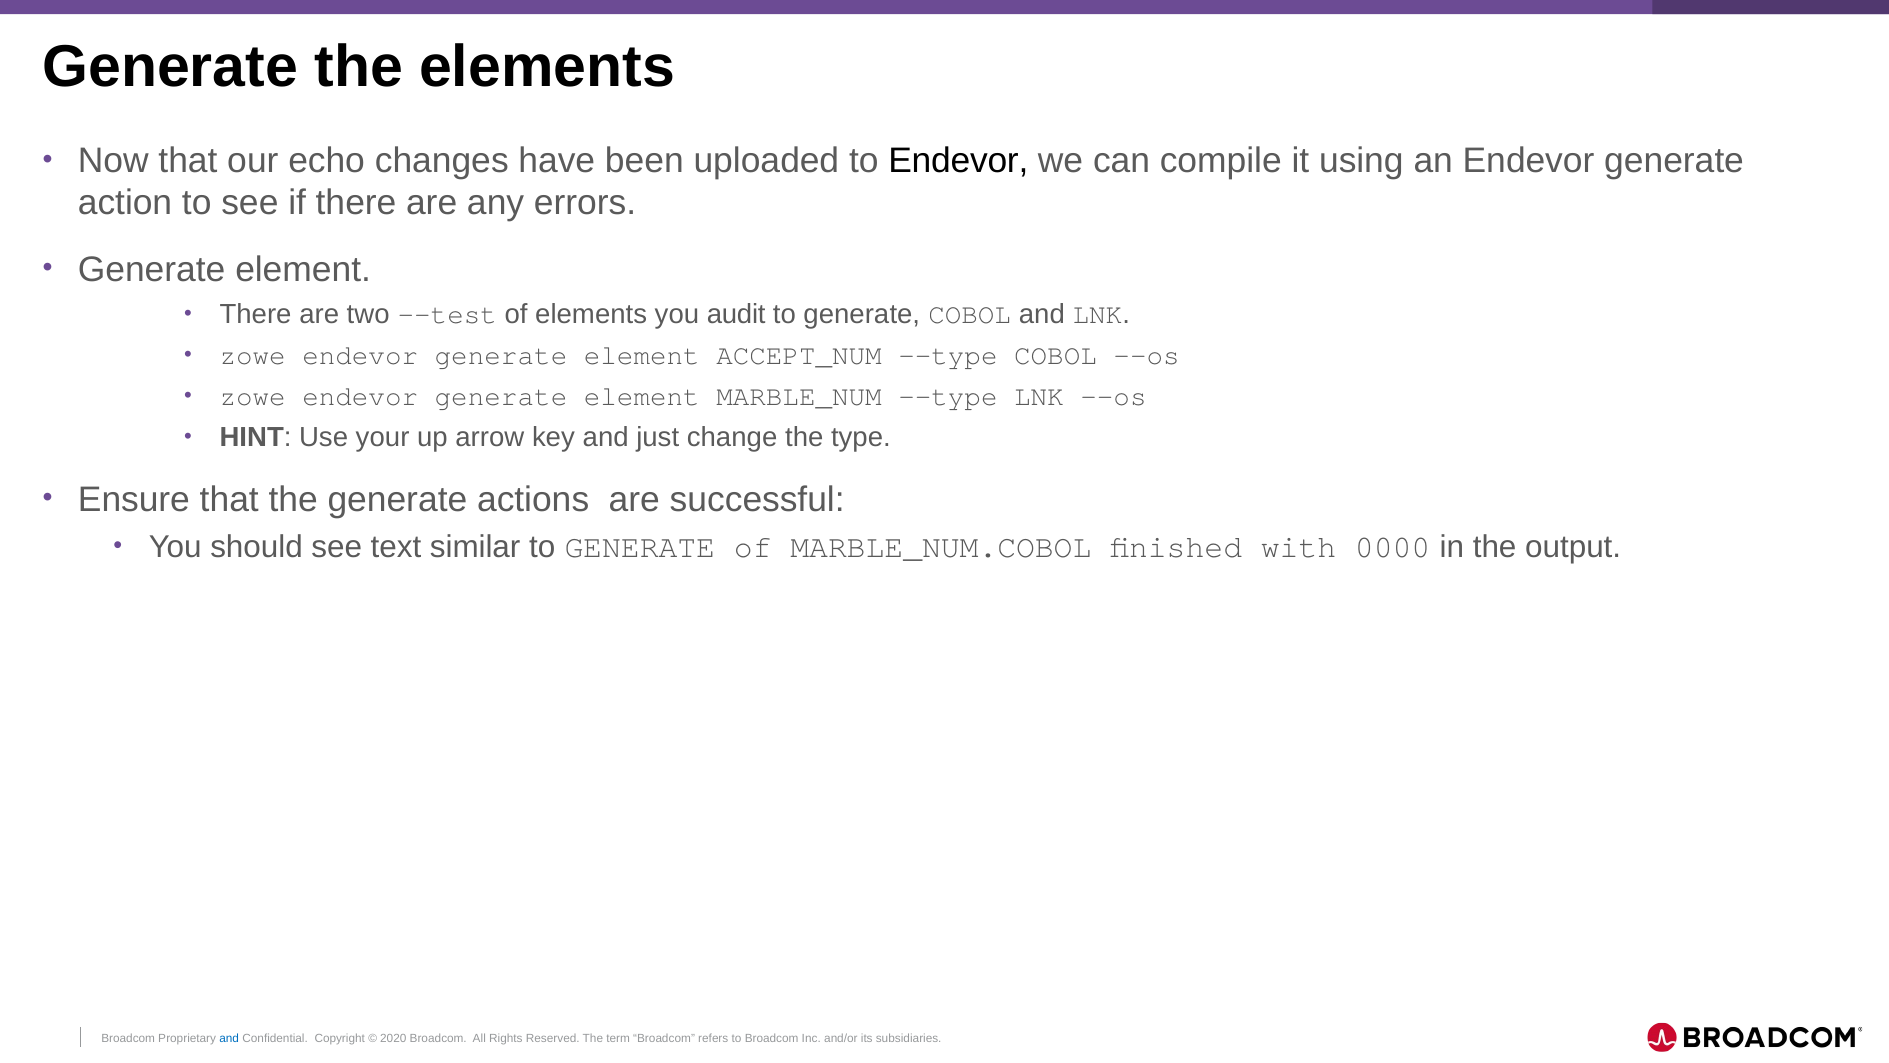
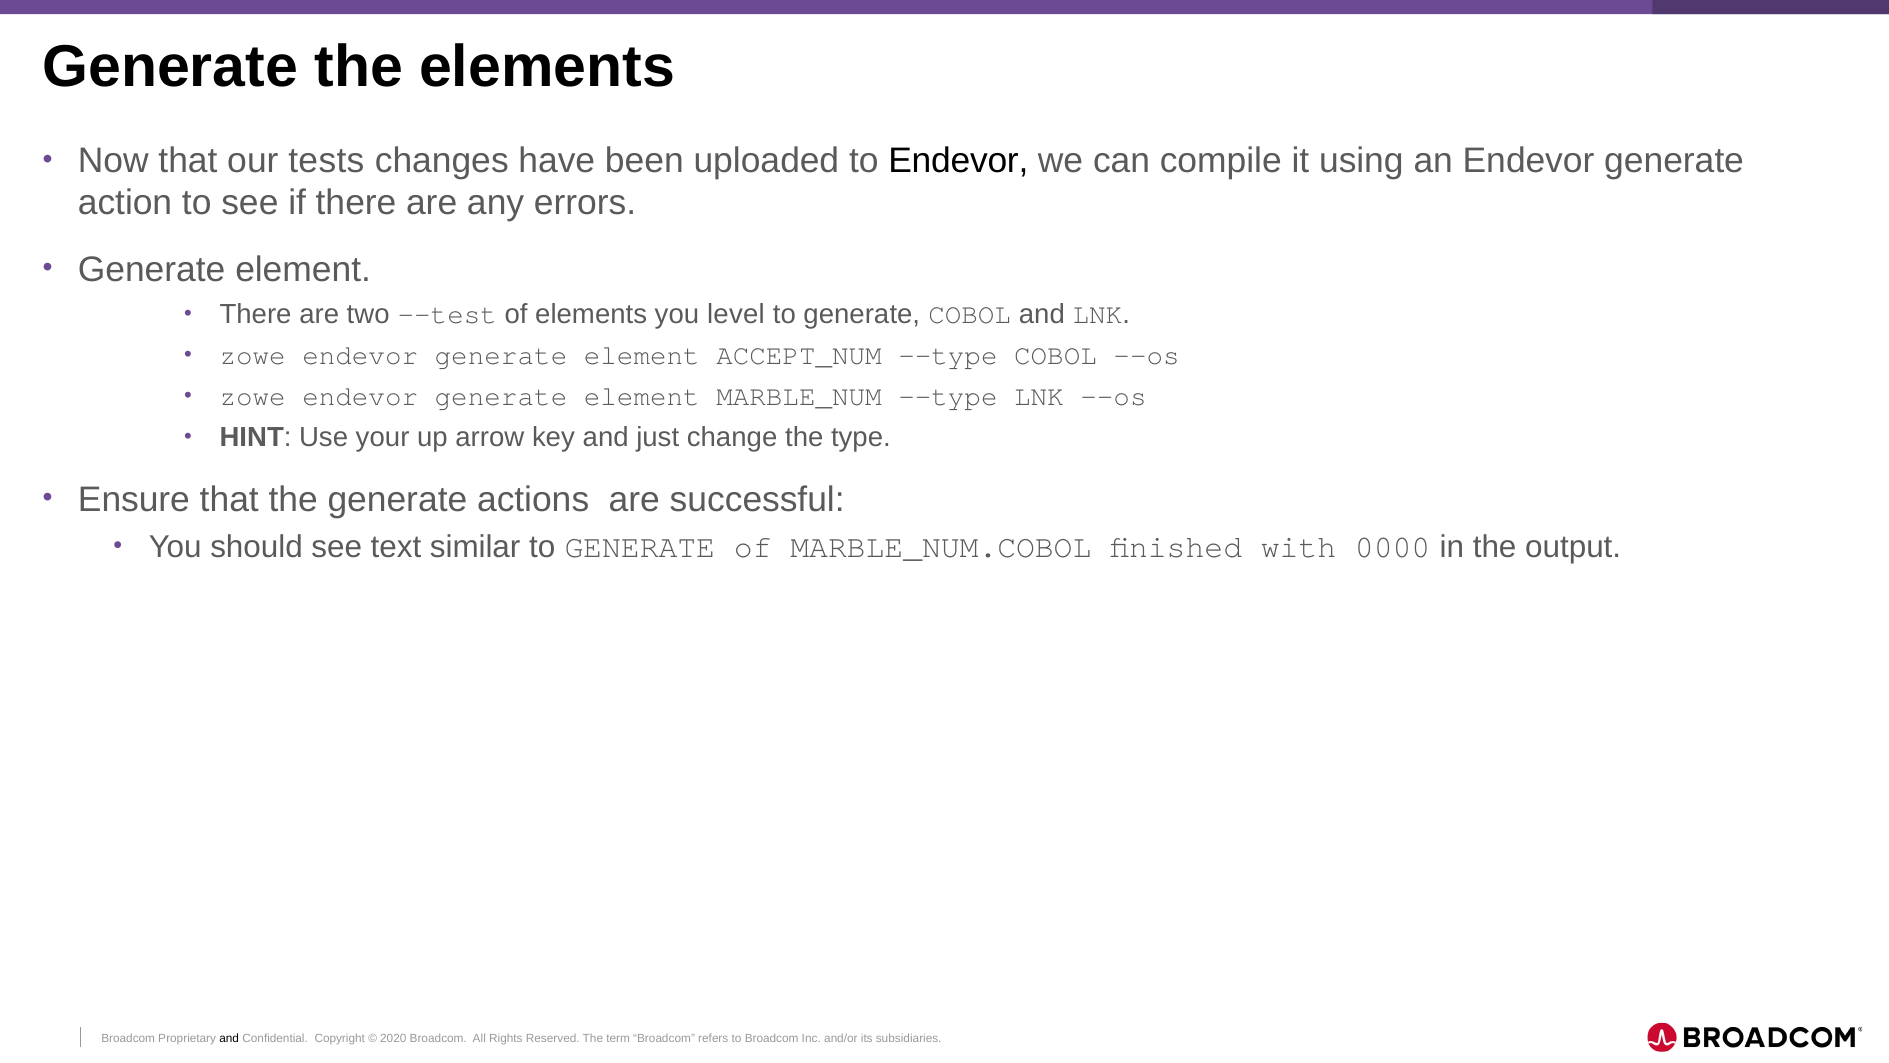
echo: echo -> tests
audit: audit -> level
and at (229, 1038) colour: blue -> black
